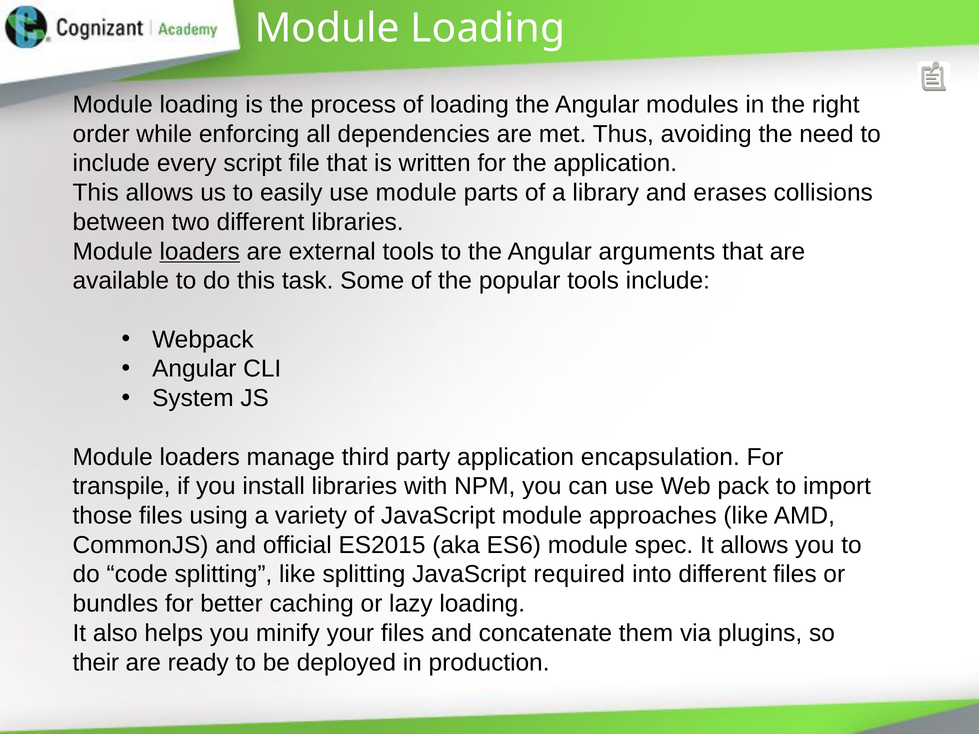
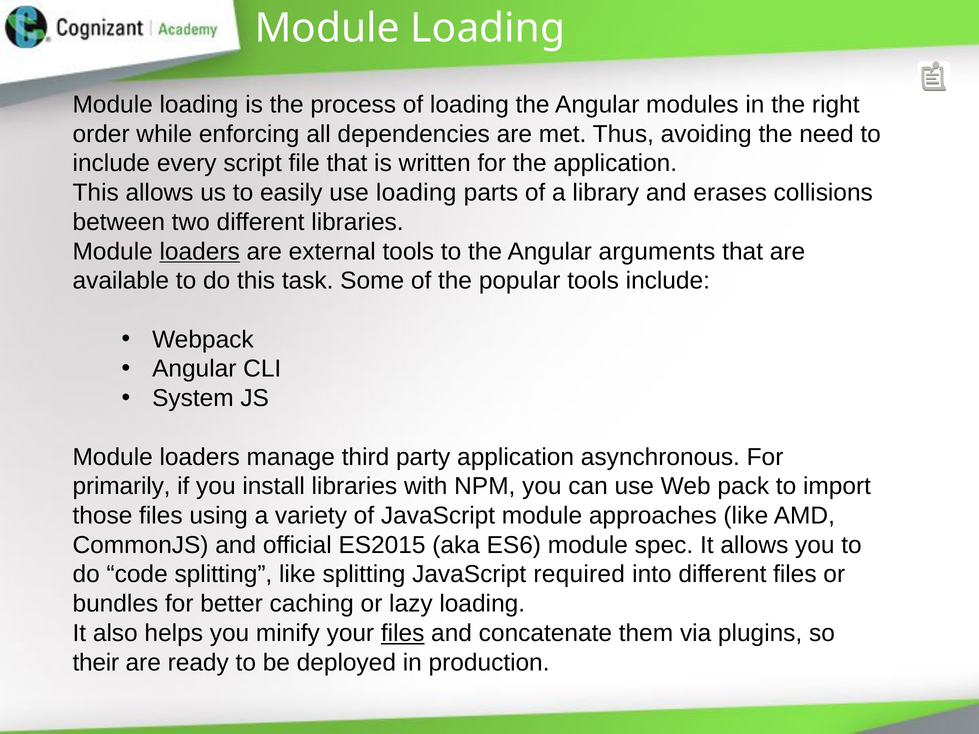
use module: module -> loading
encapsulation: encapsulation -> asynchronous
transpile: transpile -> primarily
files at (403, 633) underline: none -> present
